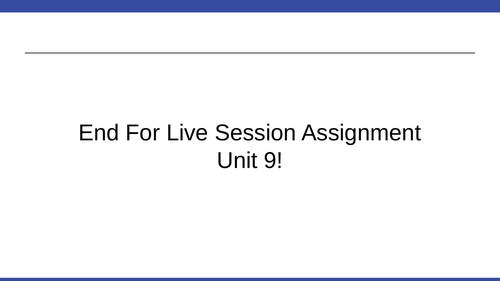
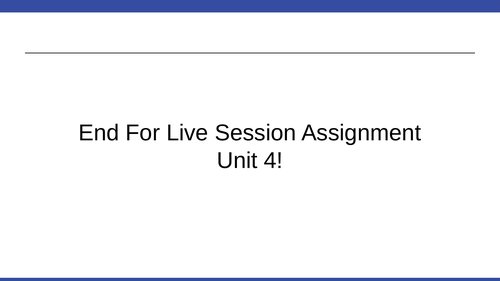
9: 9 -> 4
